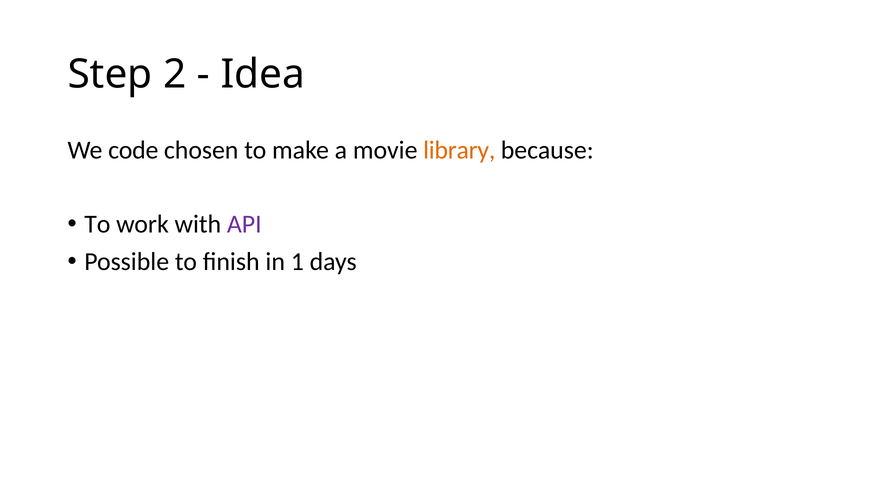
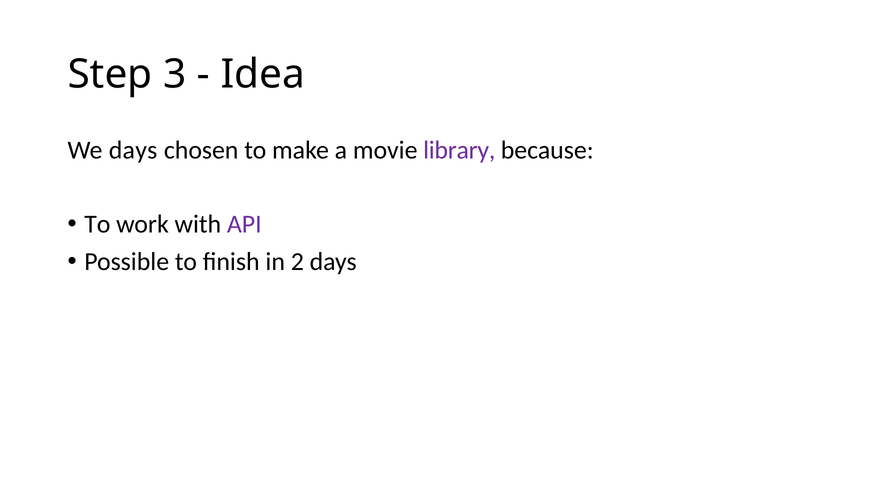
2: 2 -> 3
We code: code -> days
library colour: orange -> purple
1: 1 -> 2
